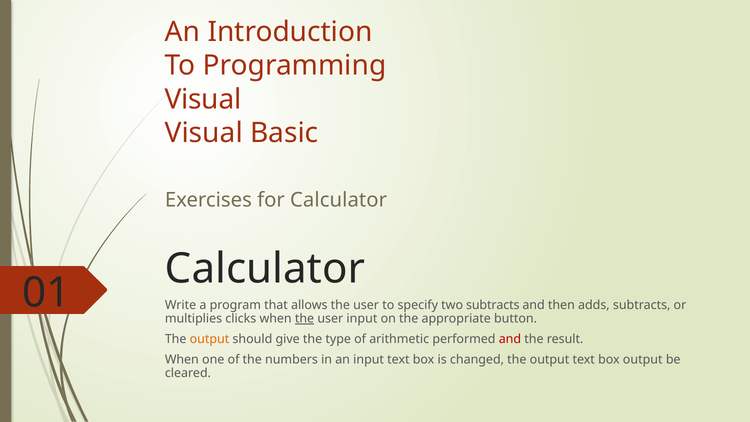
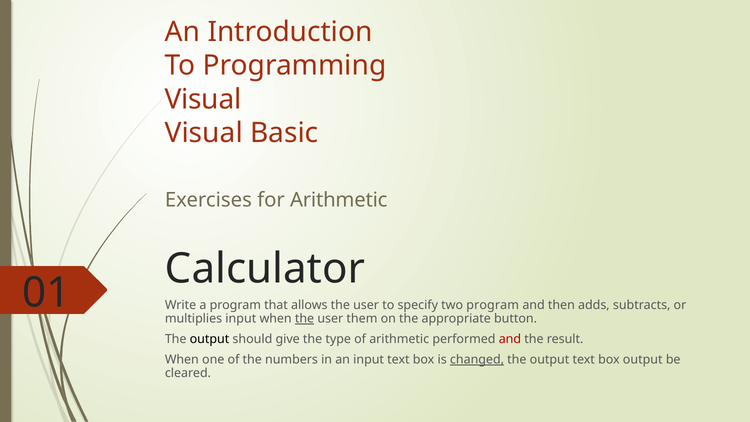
for Calculator: Calculator -> Arithmetic
two subtracts: subtracts -> program
multiplies clicks: clicks -> input
user input: input -> them
output at (210, 339) colour: orange -> black
changed underline: none -> present
